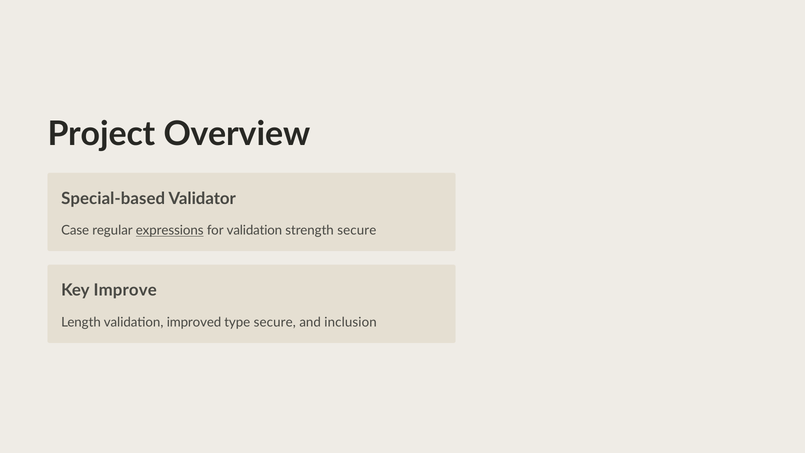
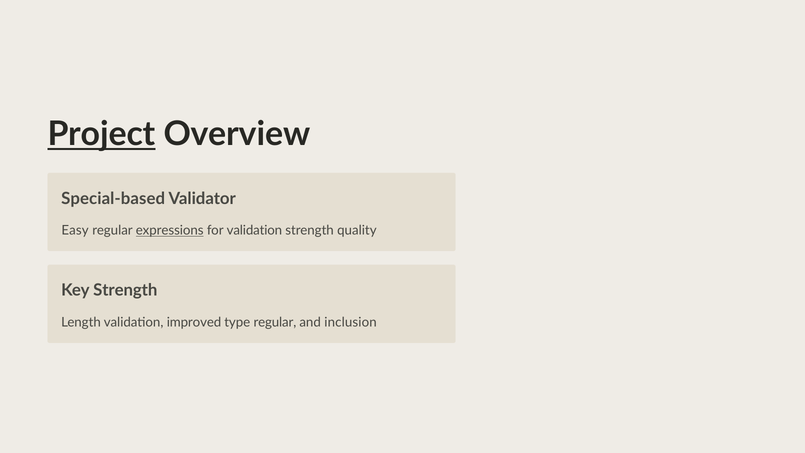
Project underline: none -> present
Case: Case -> Easy
strength secure: secure -> quality
Key Improve: Improve -> Strength
type secure: secure -> regular
